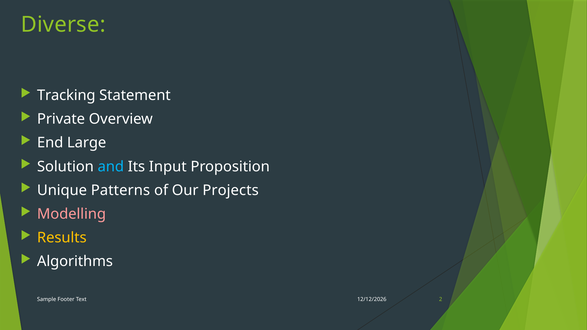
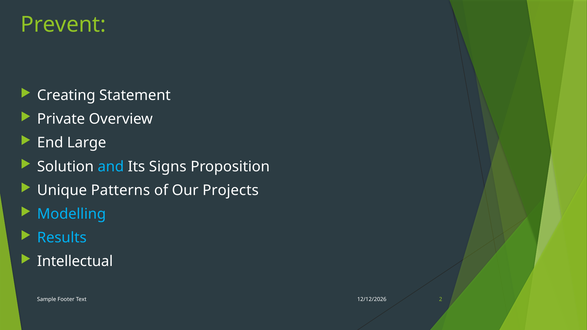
Diverse: Diverse -> Prevent
Tracking: Tracking -> Creating
Input: Input -> Signs
Modelling colour: pink -> light blue
Results colour: yellow -> light blue
Algorithms: Algorithms -> Intellectual
